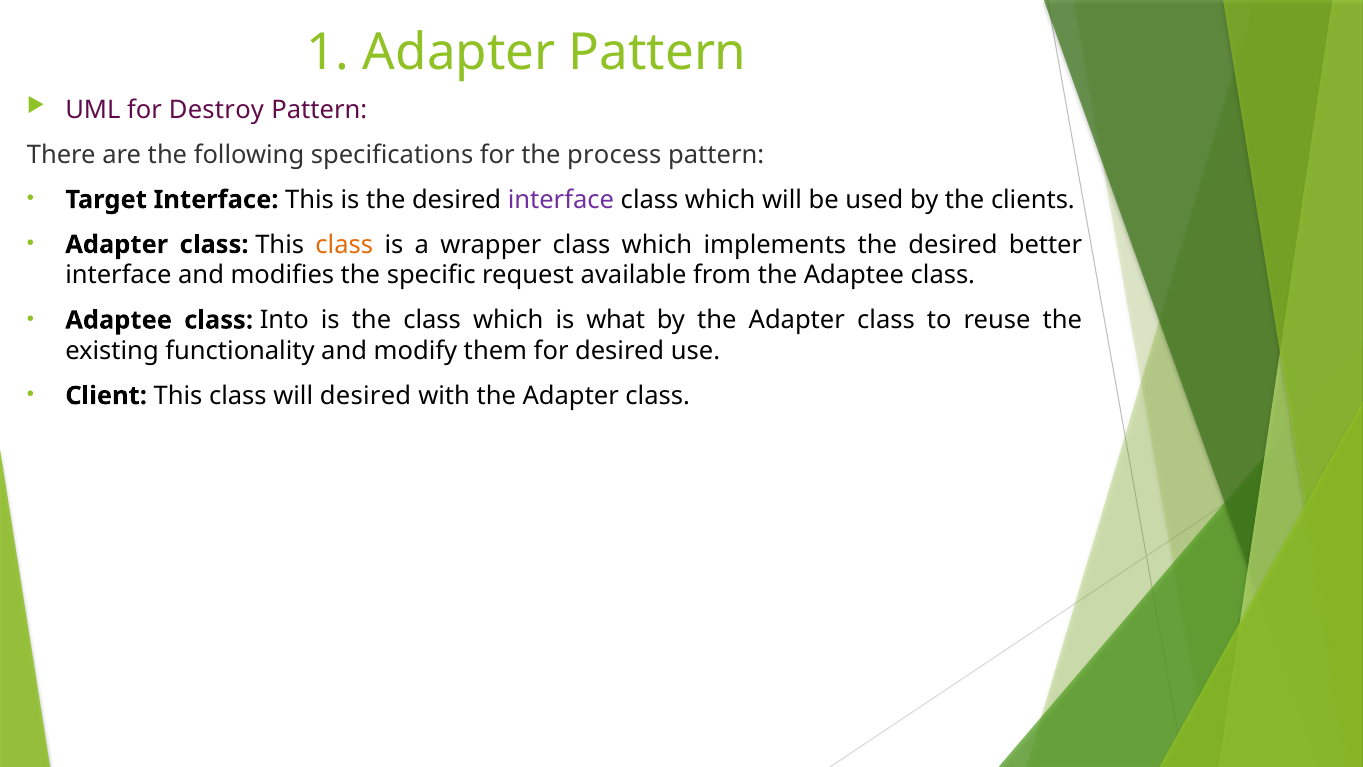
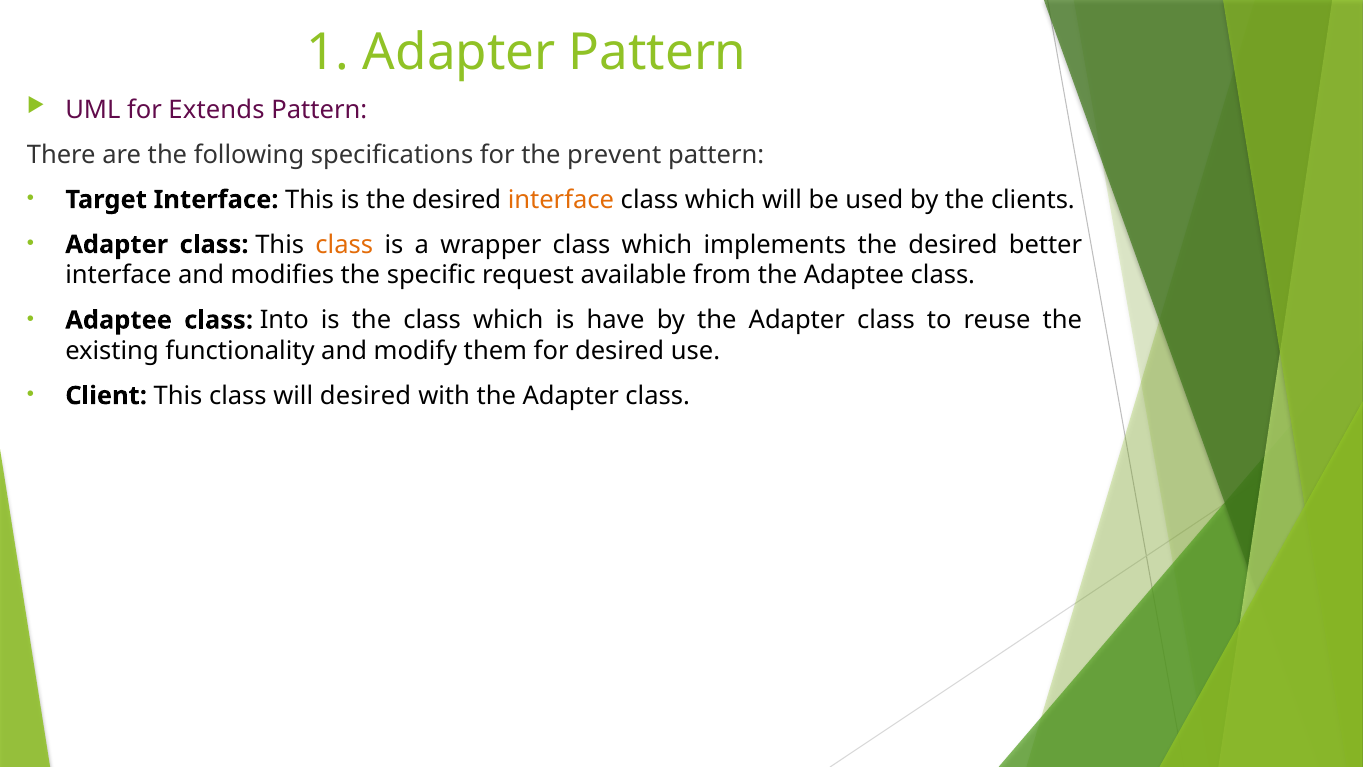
Destroy: Destroy -> Extends
process: process -> prevent
interface at (561, 200) colour: purple -> orange
what: what -> have
